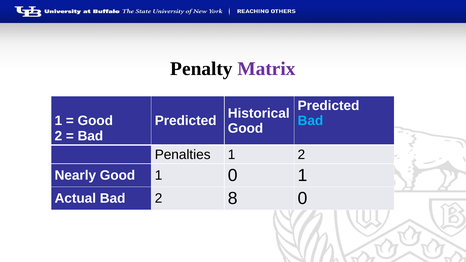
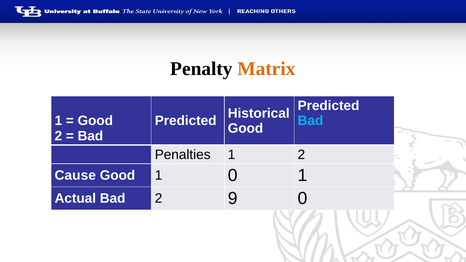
Matrix colour: purple -> orange
Nearly: Nearly -> Cause
8: 8 -> 9
